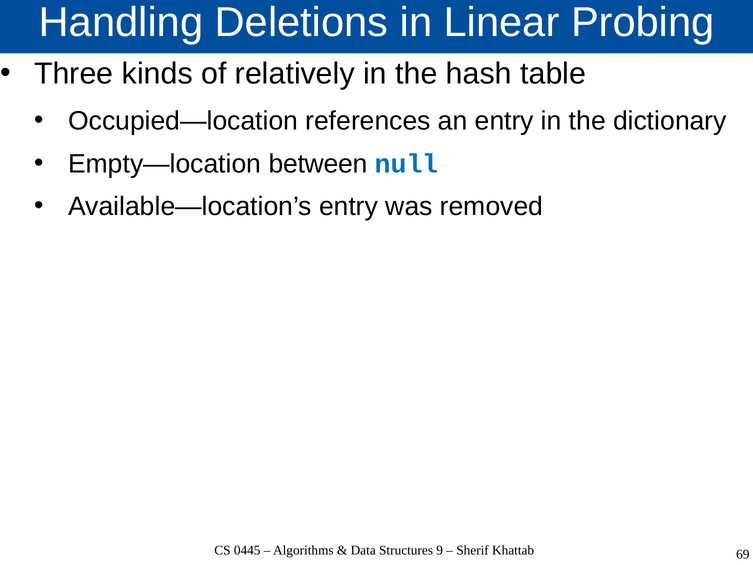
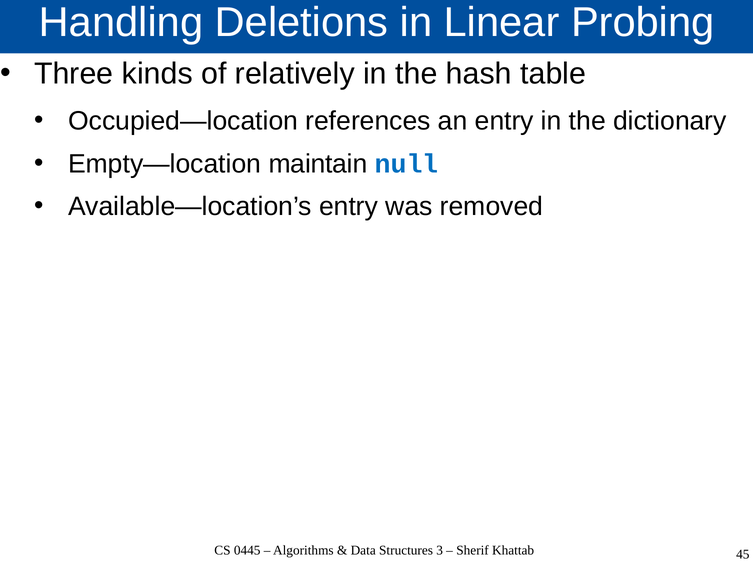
between: between -> maintain
9: 9 -> 3
69: 69 -> 45
